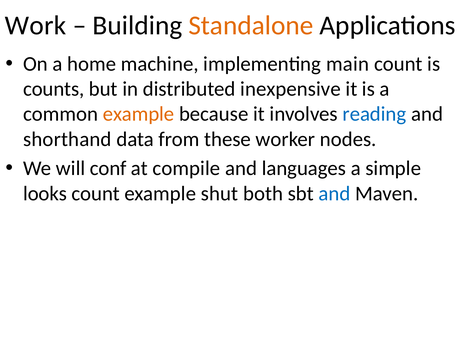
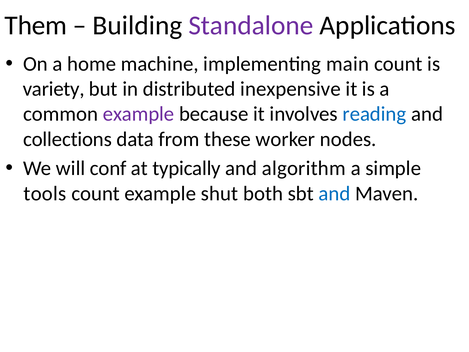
Work: Work -> Them
Standalone colour: orange -> purple
counts: counts -> variety
example at (139, 114) colour: orange -> purple
shorthand: shorthand -> collections
compile: compile -> typically
languages: languages -> algorithm
looks: looks -> tools
